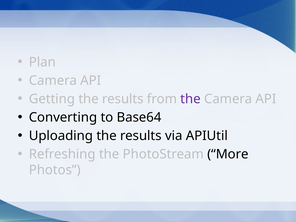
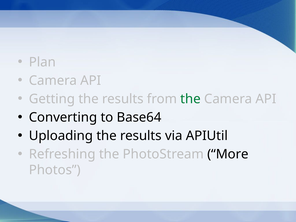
the at (191, 99) colour: purple -> green
